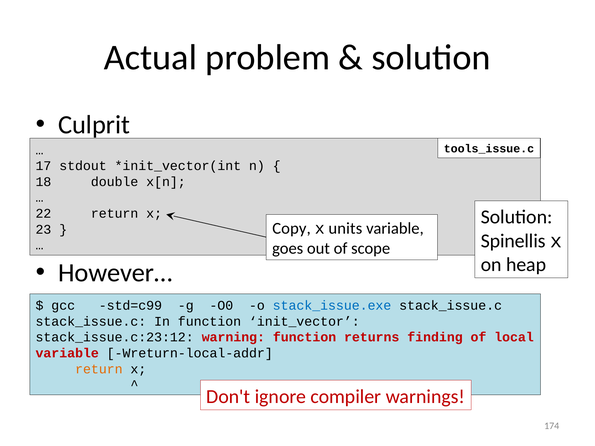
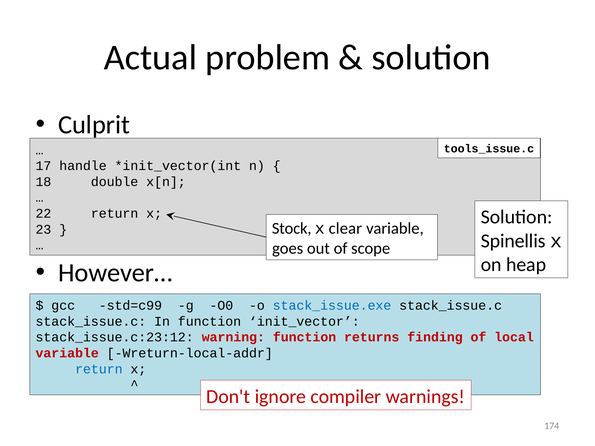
stdout: stdout -> handle
Copy: Copy -> Stock
units: units -> clear
return at (99, 369) colour: orange -> blue
